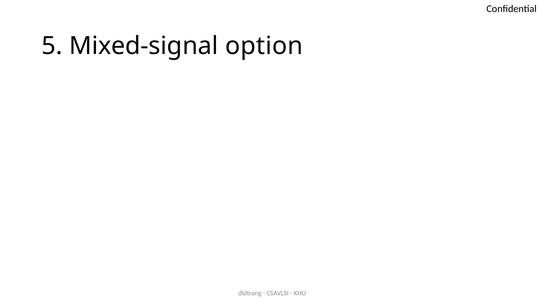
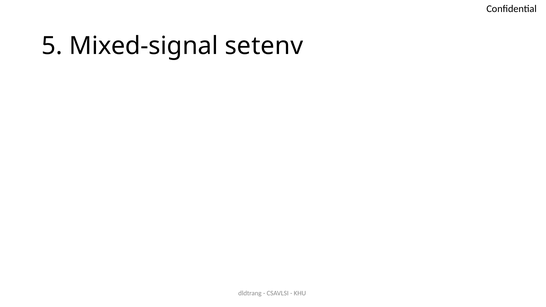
option: option -> setenv
